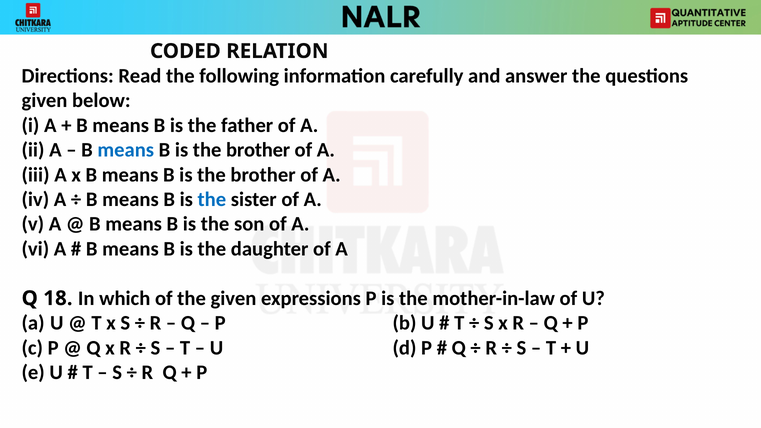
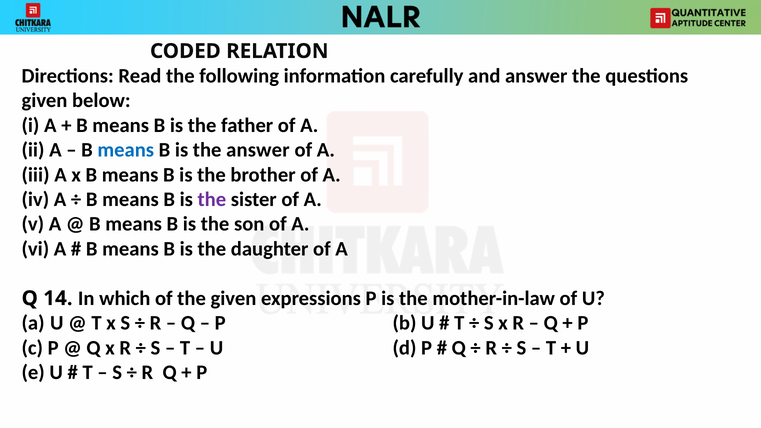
brother at (258, 150): brother -> answer
the at (212, 199) colour: blue -> purple
18: 18 -> 14
